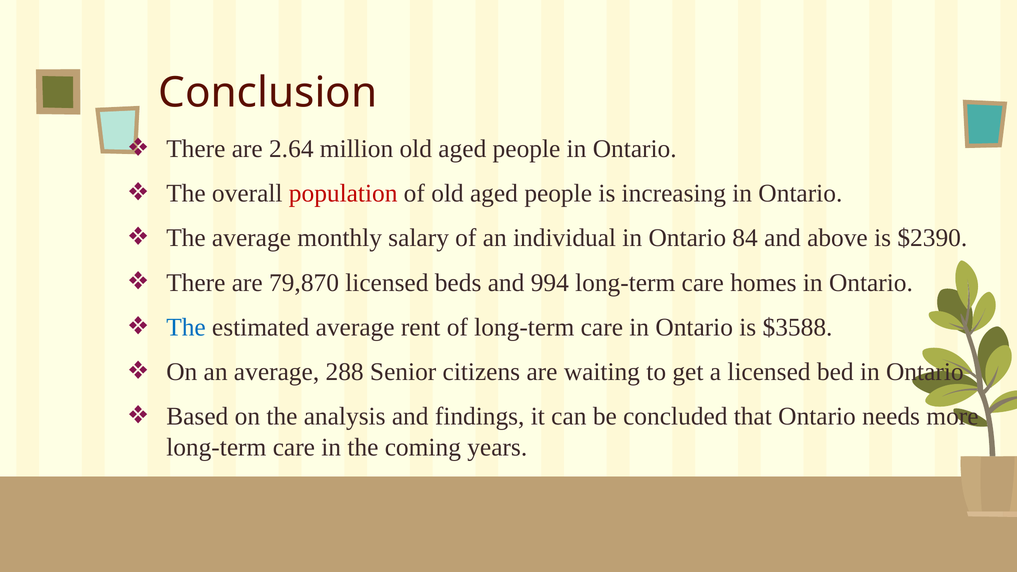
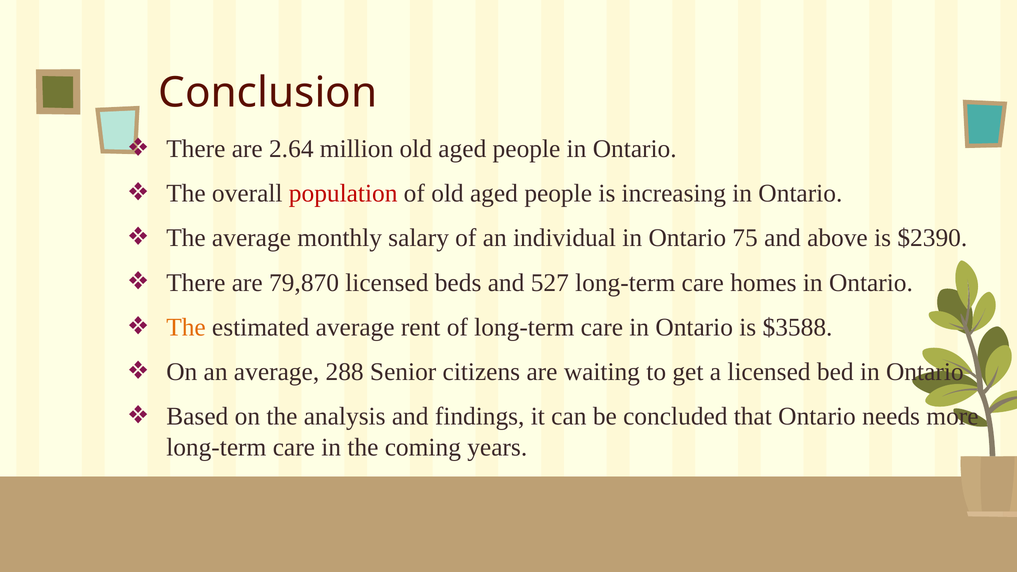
84: 84 -> 75
994: 994 -> 527
The at (186, 327) colour: blue -> orange
